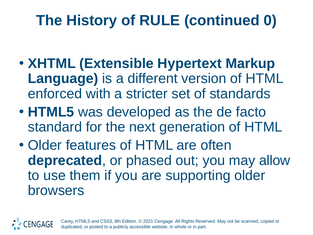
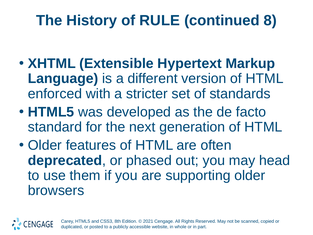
0: 0 -> 8
allow: allow -> head
